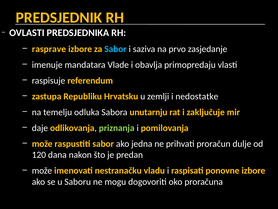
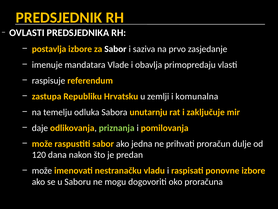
rasprave: rasprave -> postavlja
Sabor at (115, 49) colour: light blue -> white
nedostatke: nedostatke -> komunalna
